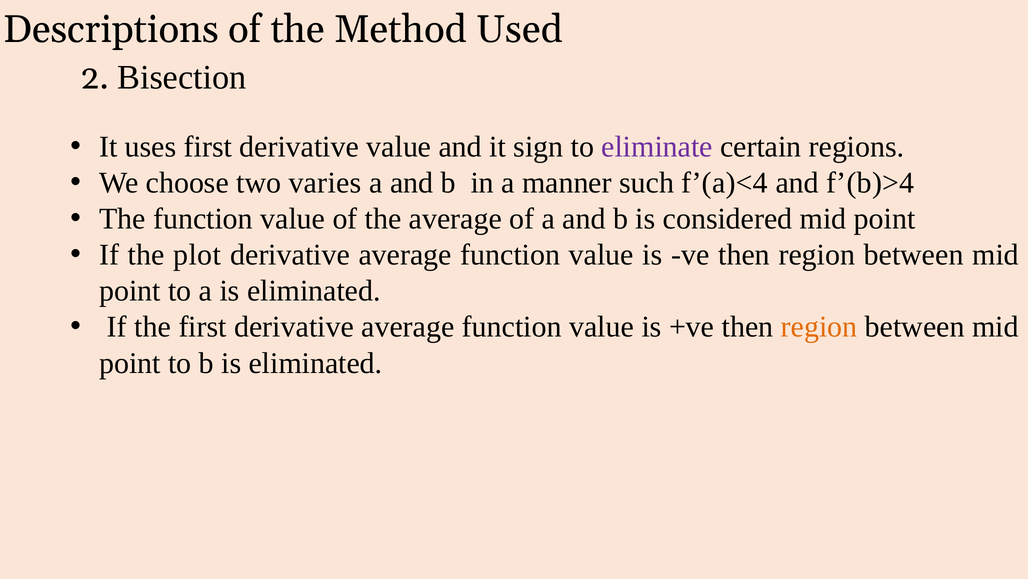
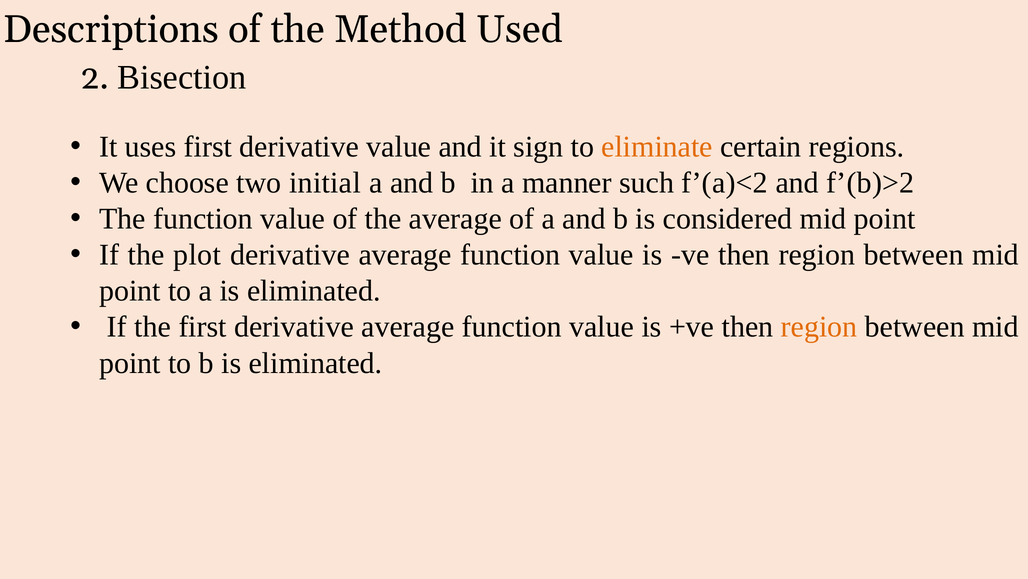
eliminate colour: purple -> orange
varies: varies -> initial
f’(a)<4: f’(a)<4 -> f’(a)<2
f’(b)>4: f’(b)>4 -> f’(b)>2
